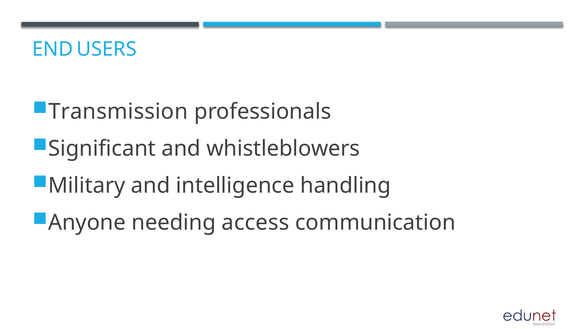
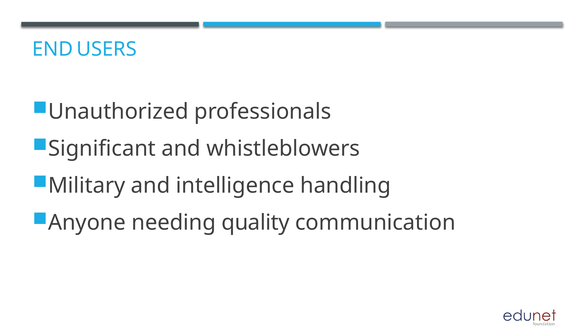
Transmission: Transmission -> Unauthorized
access: access -> quality
